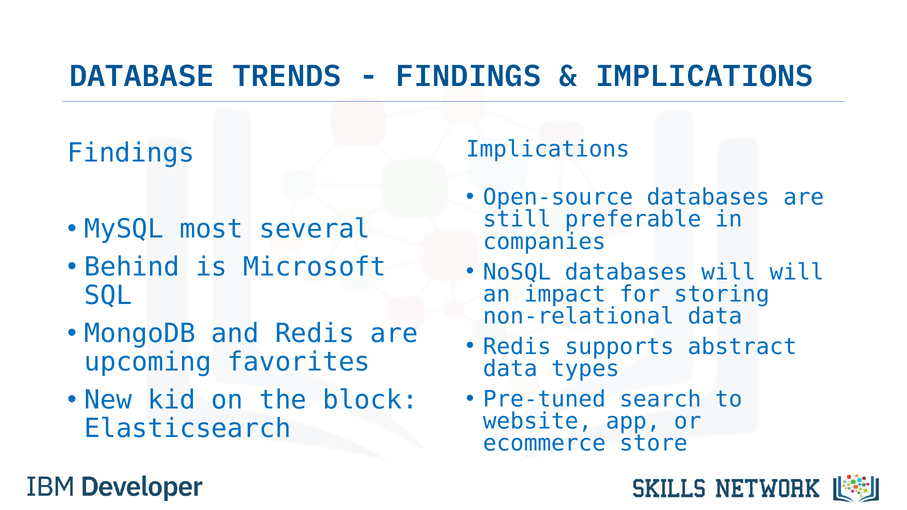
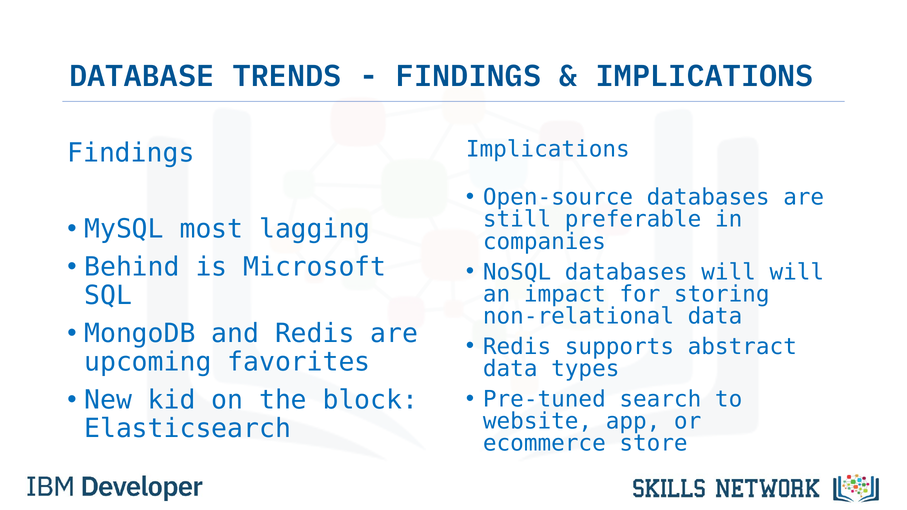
several: several -> lagging
